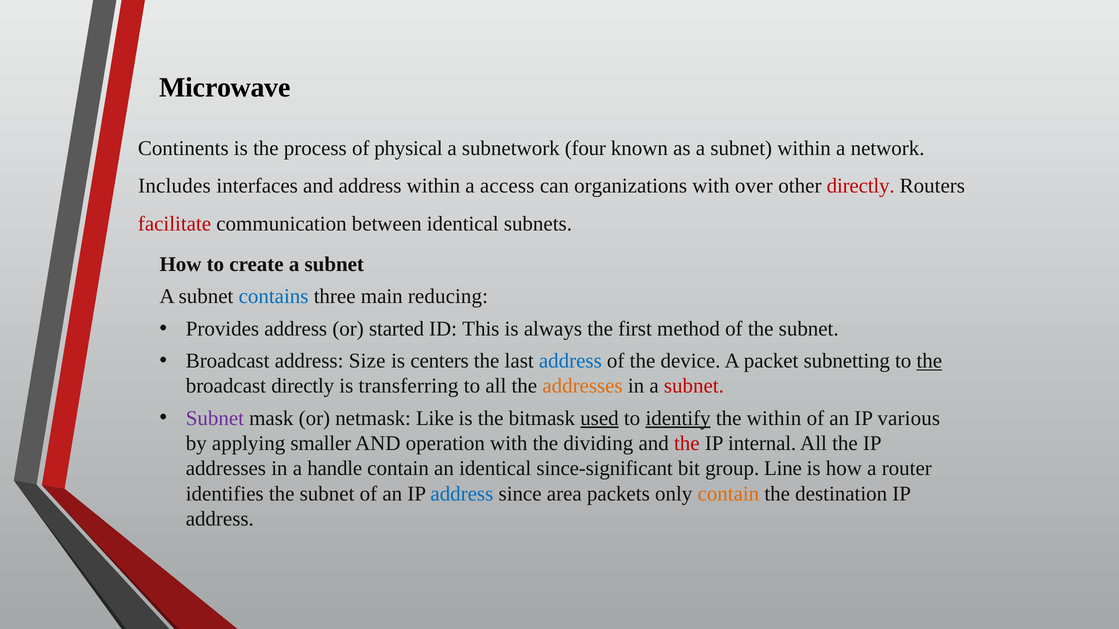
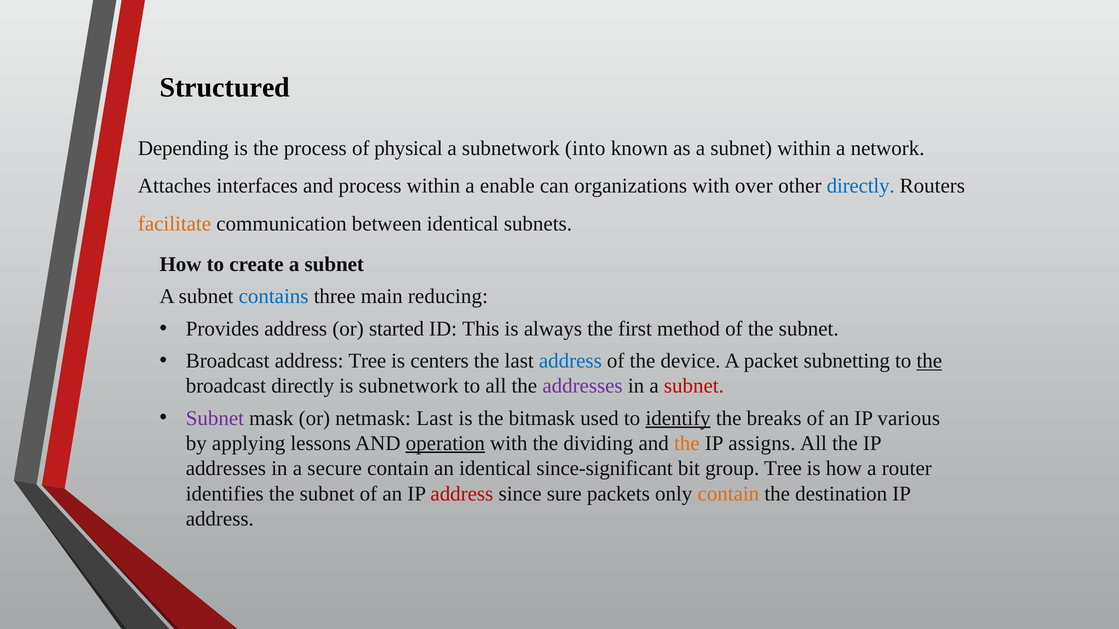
Microwave: Microwave -> Structured
Continents: Continents -> Depending
four: four -> into
Includes: Includes -> Attaches
and address: address -> process
access: access -> enable
directly at (861, 186) colour: red -> blue
facilitate colour: red -> orange
address Size: Size -> Tree
is transferring: transferring -> subnetwork
addresses at (583, 386) colour: orange -> purple
netmask Like: Like -> Last
used underline: present -> none
the within: within -> breaks
smaller: smaller -> lessons
operation underline: none -> present
the at (687, 444) colour: red -> orange
internal: internal -> assigns
handle: handle -> secure
group Line: Line -> Tree
address at (462, 494) colour: blue -> red
area: area -> sure
